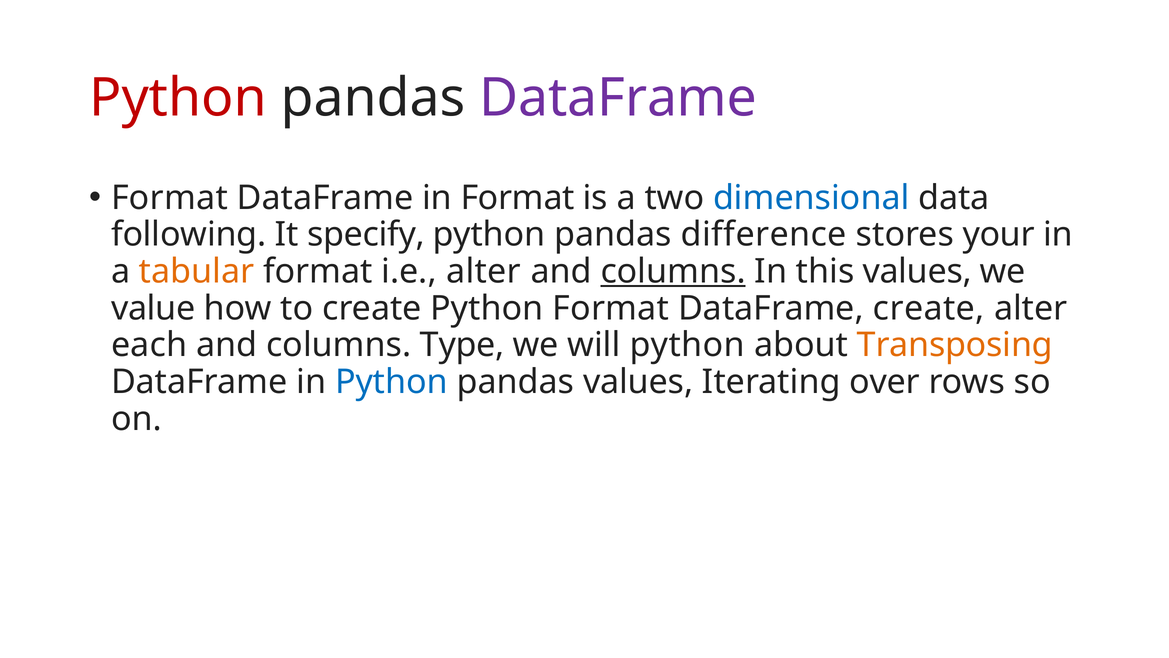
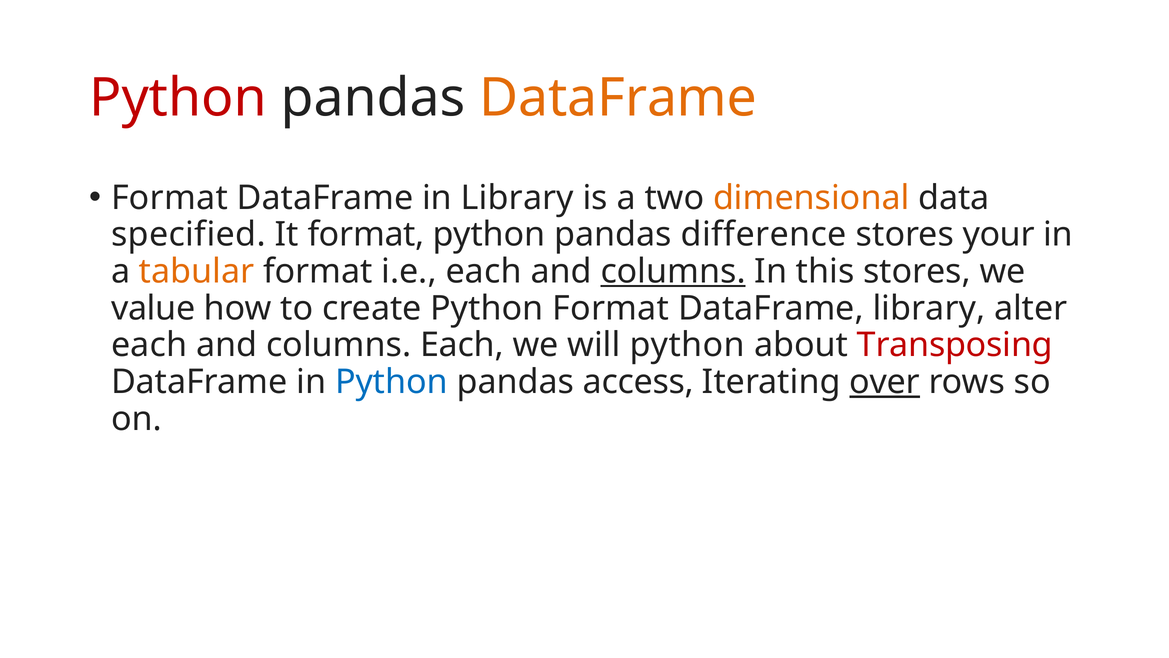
DataFrame at (618, 98) colour: purple -> orange
in Format: Format -> Library
dimensional colour: blue -> orange
following: following -> specified
It specify: specify -> format
i.e alter: alter -> each
this values: values -> stores
DataFrame create: create -> library
columns Type: Type -> Each
Transposing colour: orange -> red
pandas values: values -> access
over underline: none -> present
